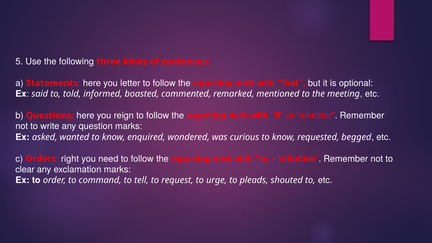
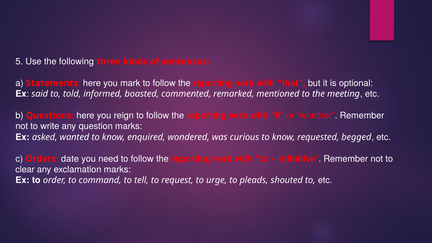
letter: letter -> mark
right: right -> date
